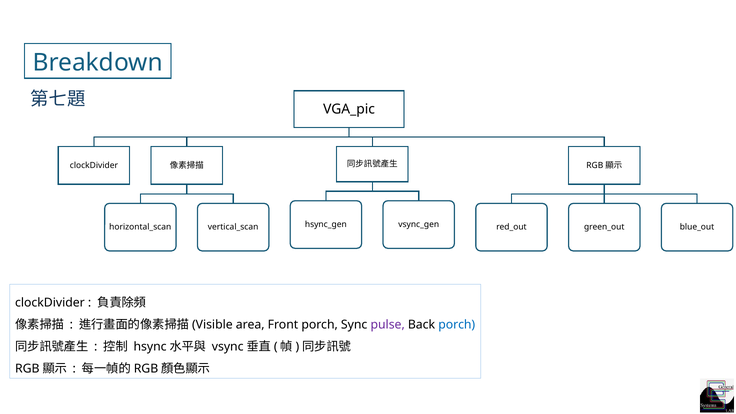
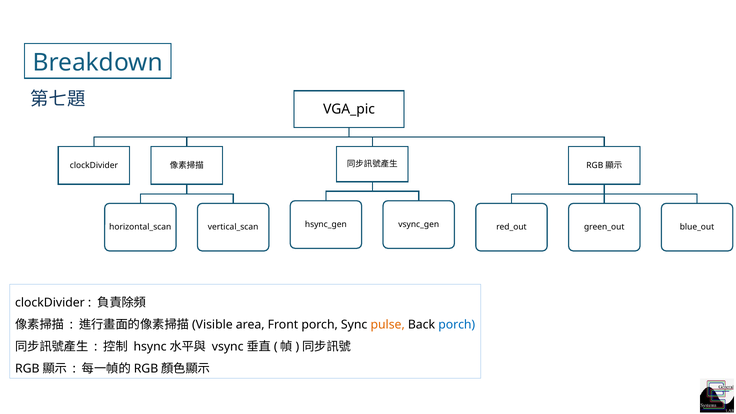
pulse colour: purple -> orange
